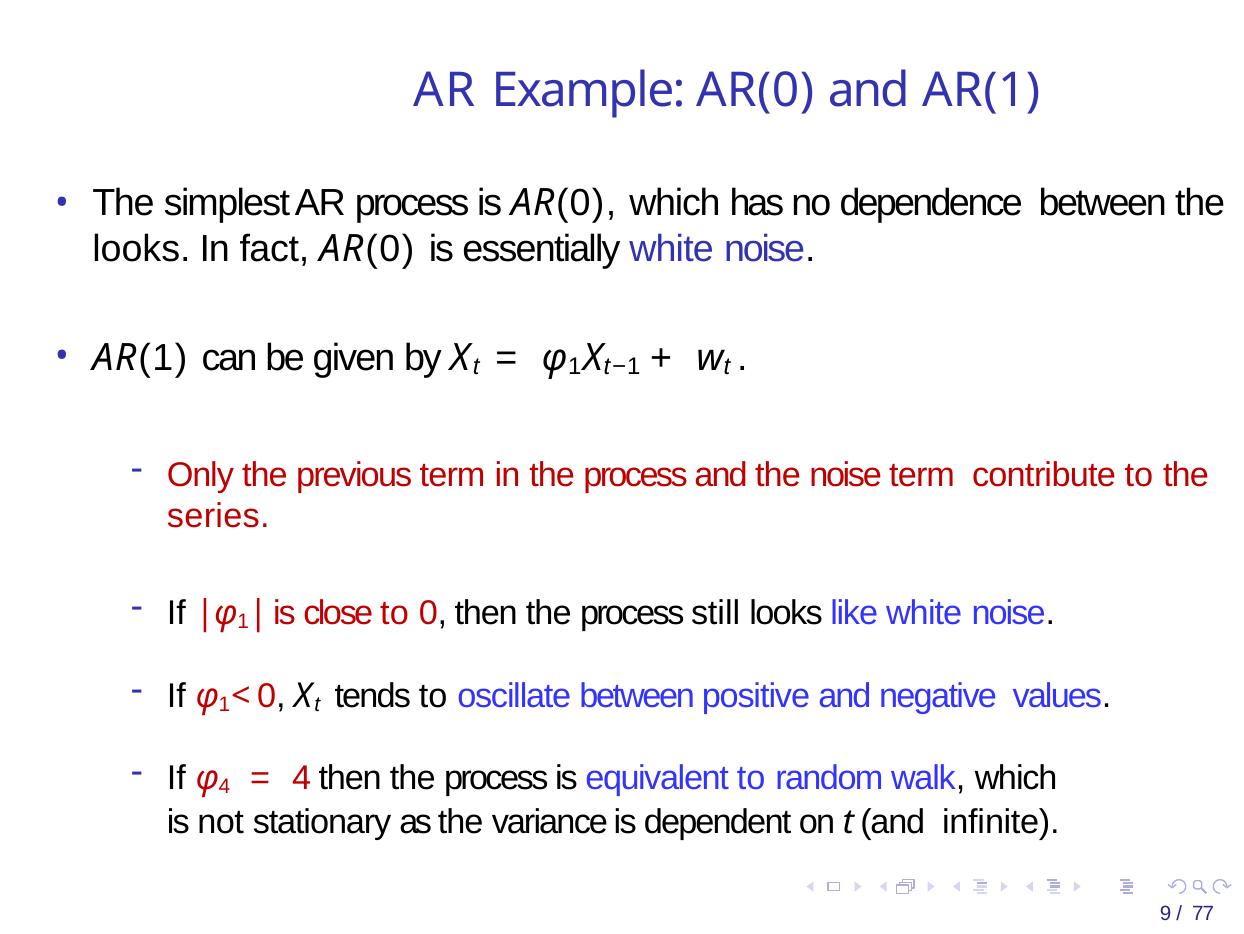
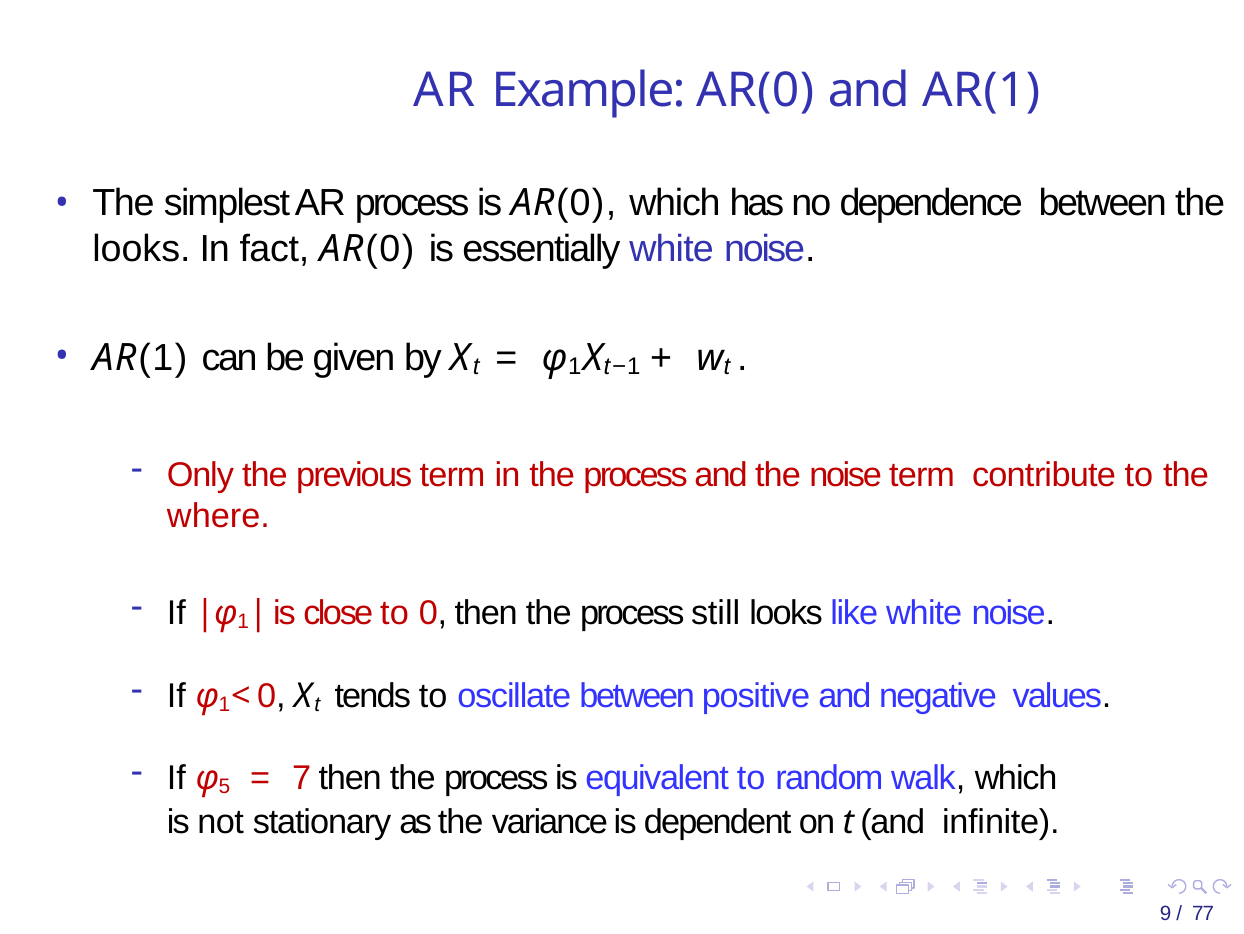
series: series -> where
4 at (224, 786): 4 -> 5
4 at (302, 778): 4 -> 7
